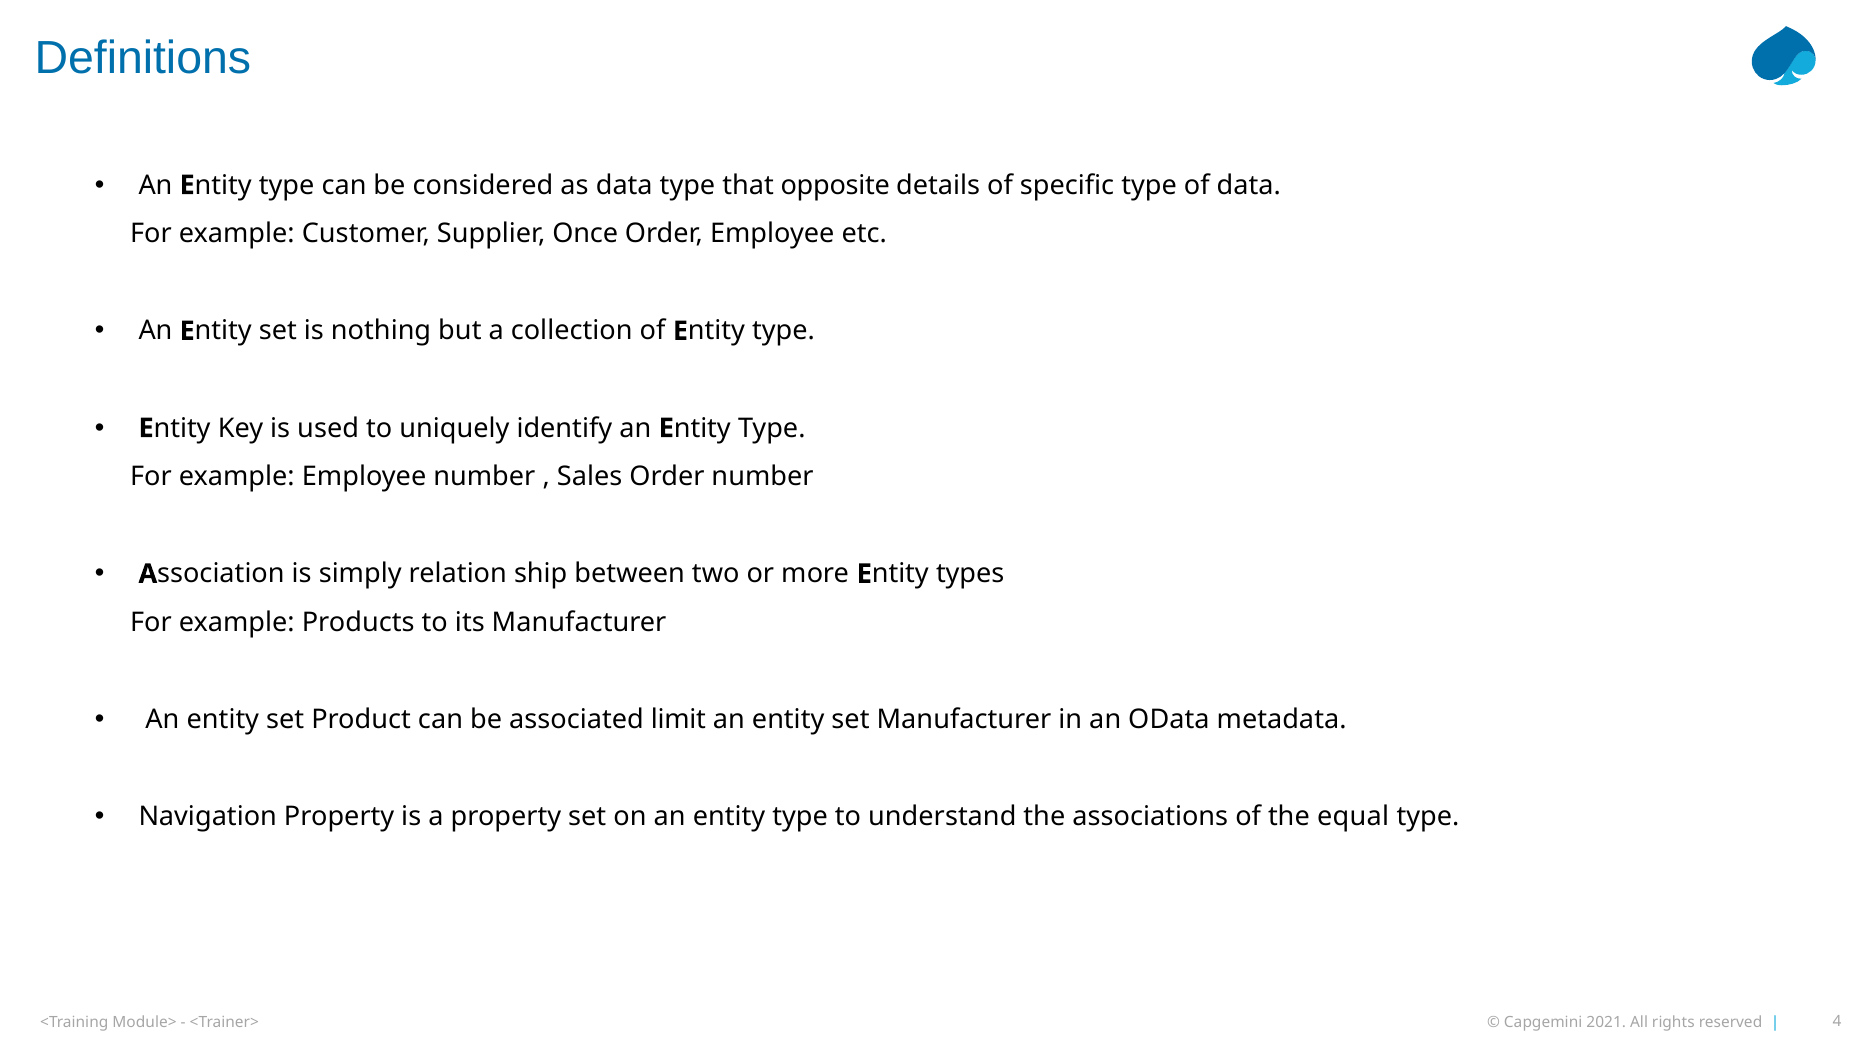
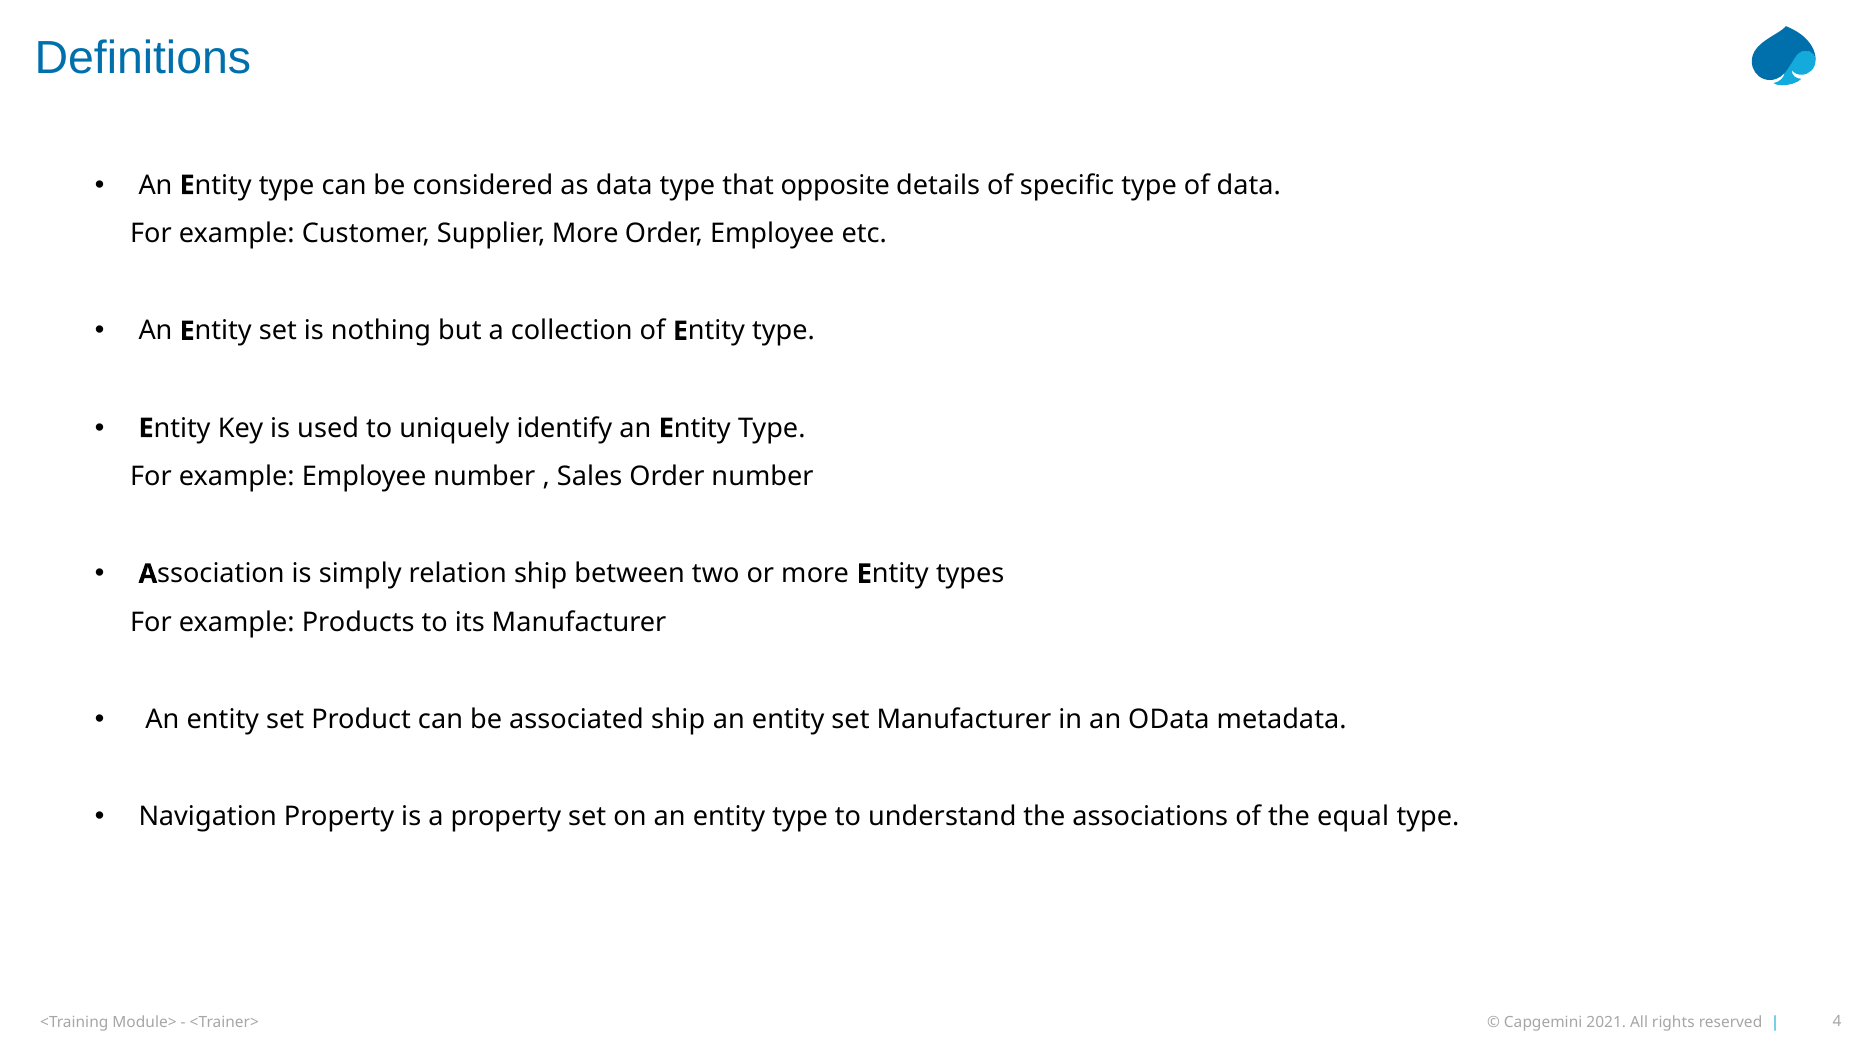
Supplier Once: Once -> More
associated limit: limit -> ship
